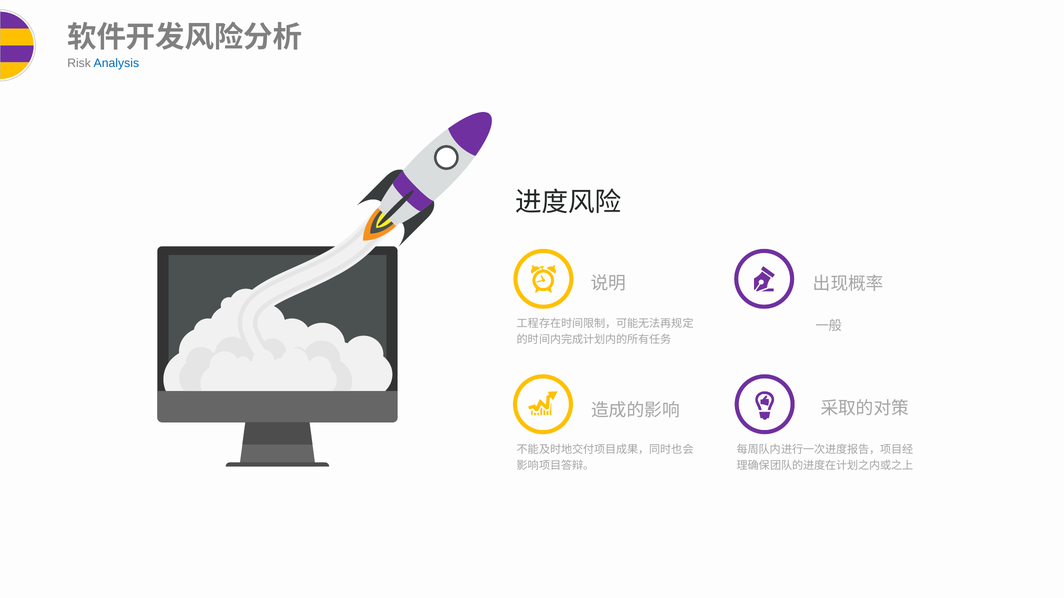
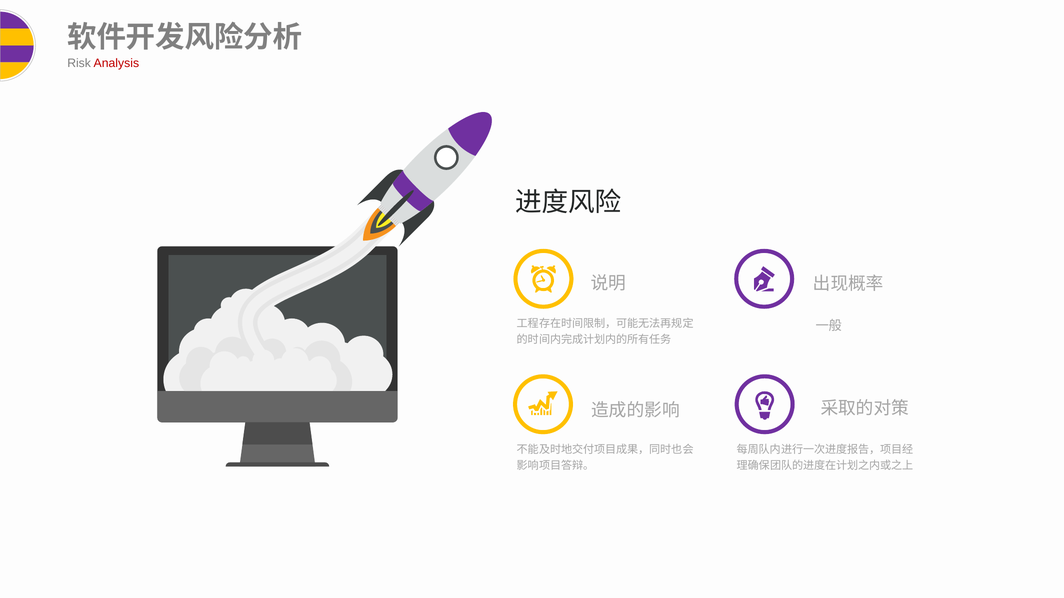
Analysis colour: blue -> red
